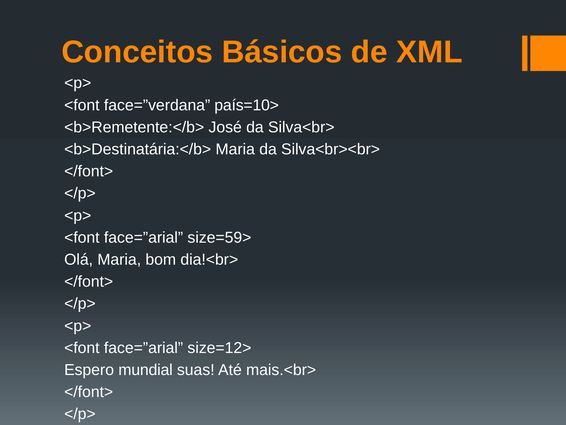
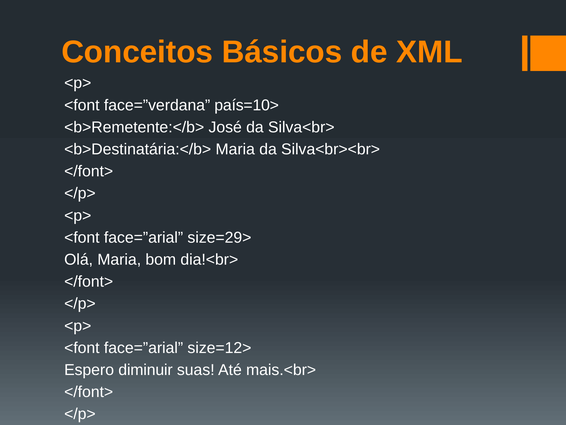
size=59>: size=59> -> size=29>
mundial: mundial -> diminuir
